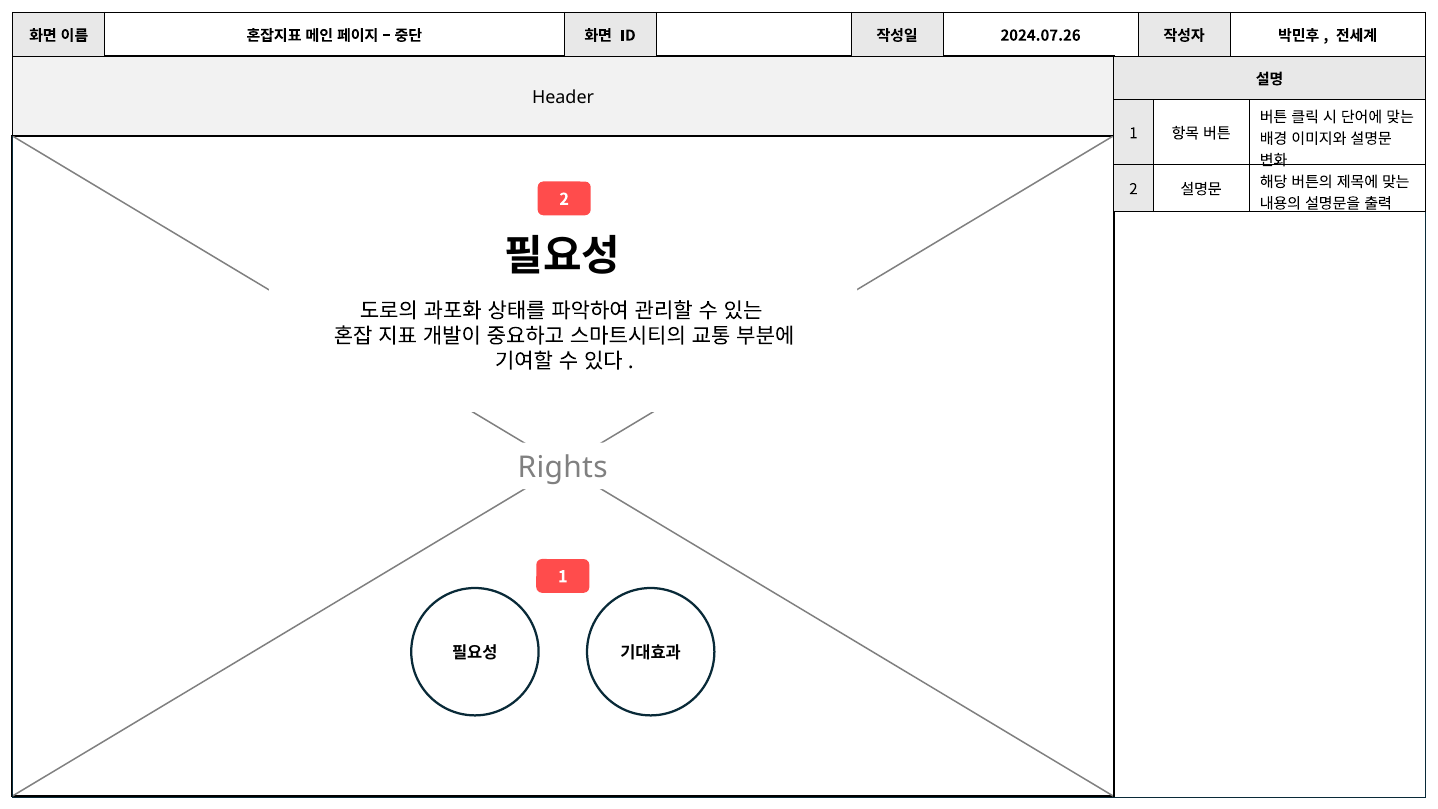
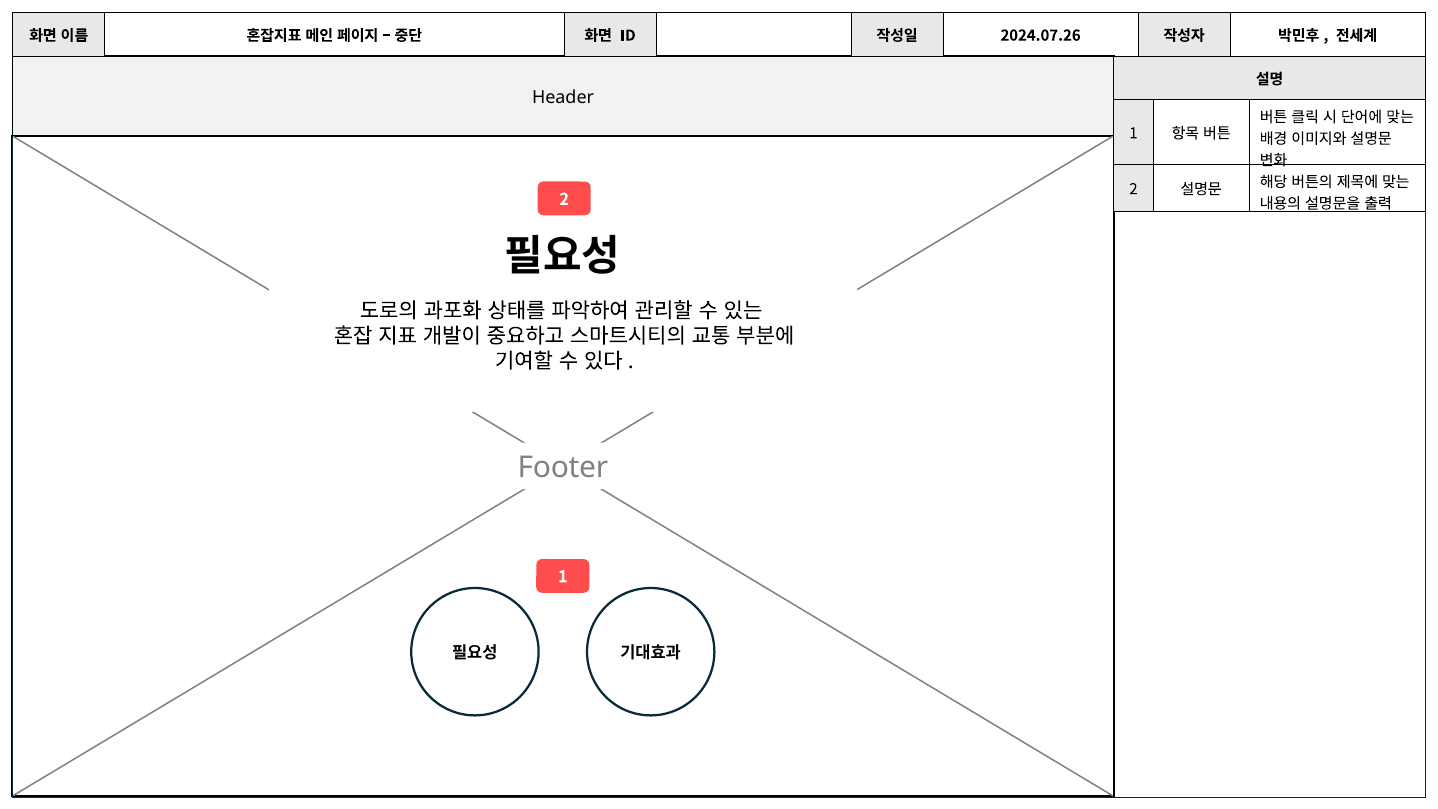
Rights: Rights -> Footer
